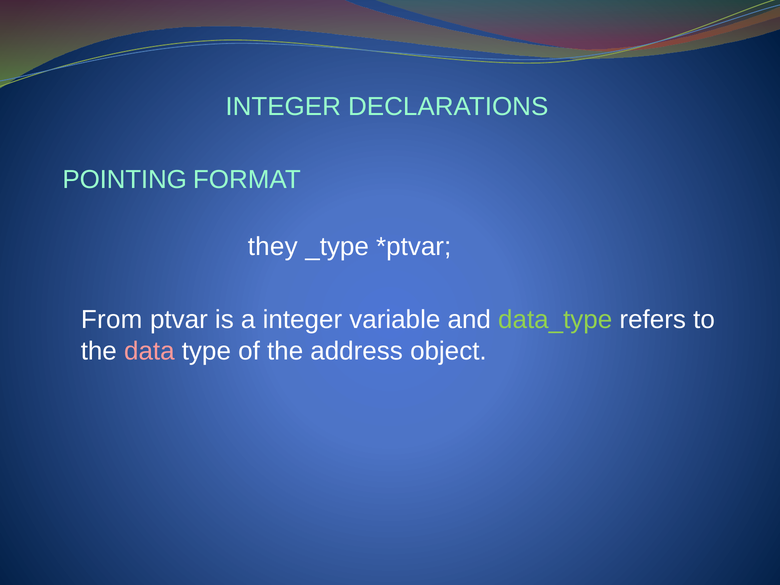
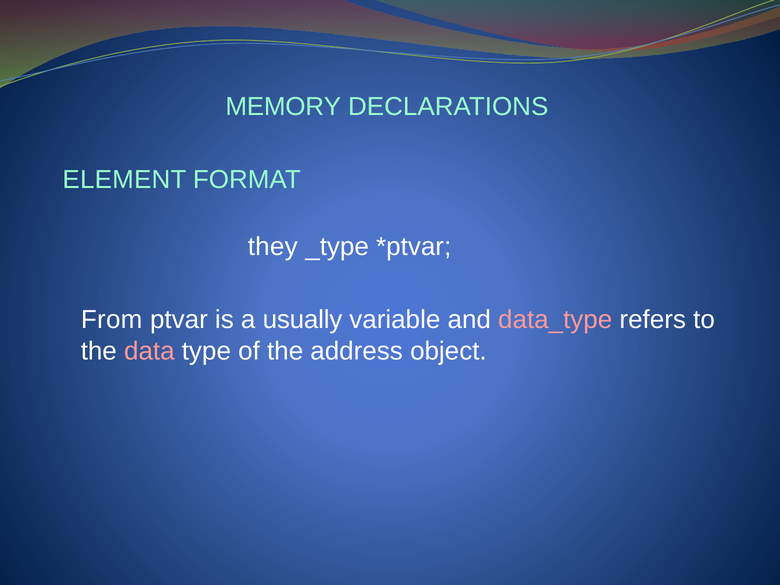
INTEGER at (283, 107): INTEGER -> MEMORY
POINTING: POINTING -> ELEMENT
a integer: integer -> usually
data_type colour: light green -> pink
